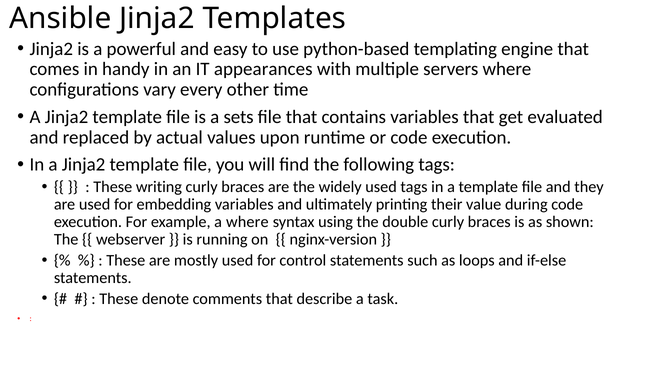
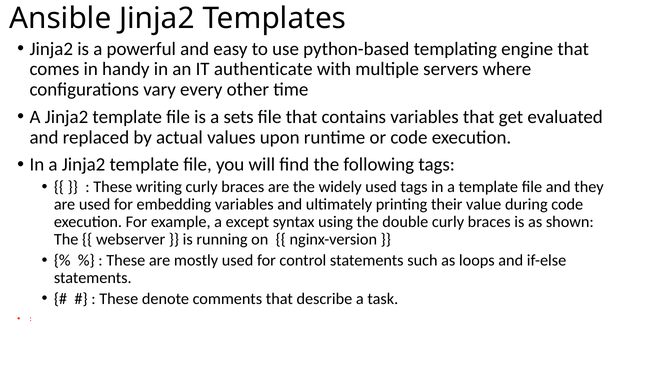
appearances: appearances -> authenticate
a where: where -> except
